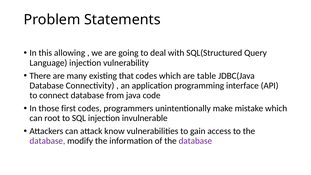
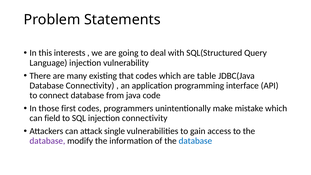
allowing: allowing -> interests
root: root -> field
injection invulnerable: invulnerable -> connectivity
know: know -> single
database at (195, 141) colour: purple -> blue
